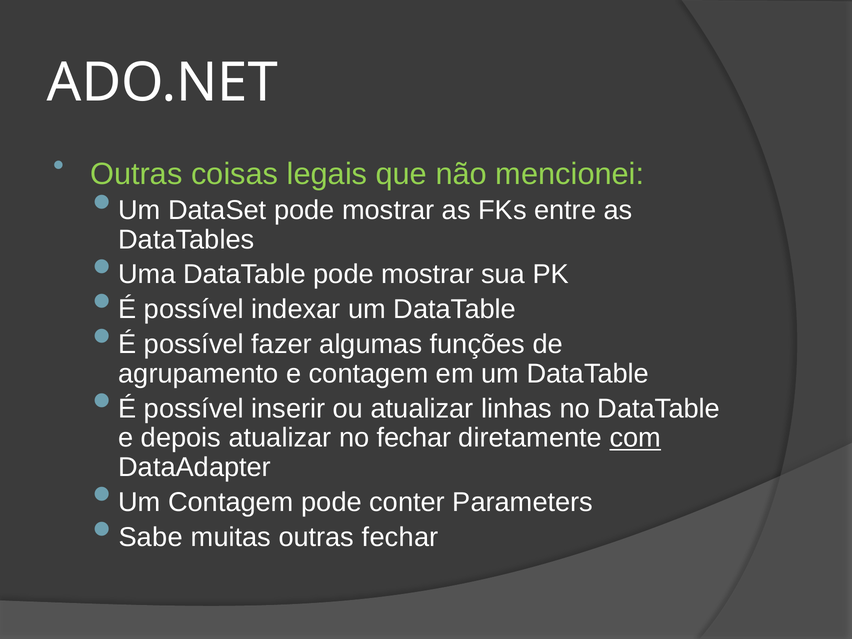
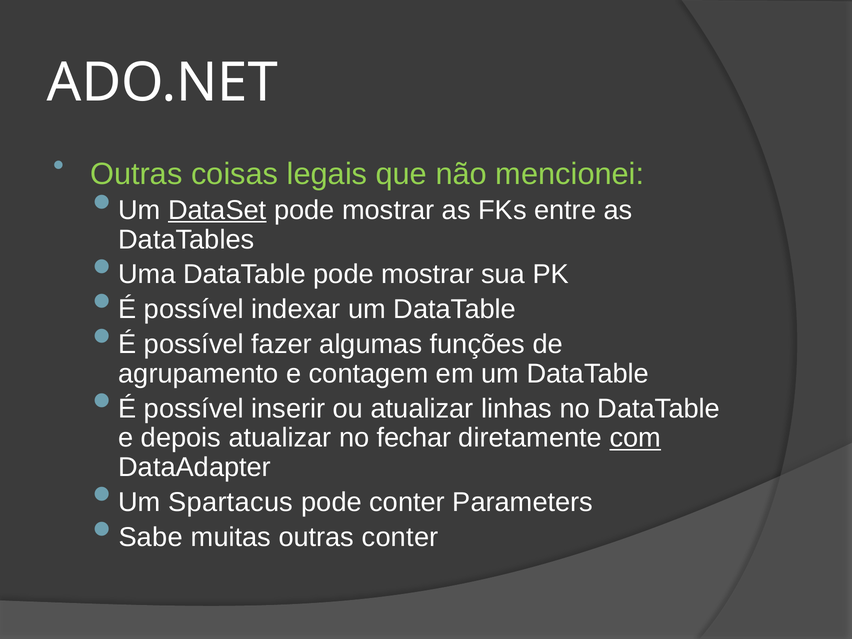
DataSet underline: none -> present
Um Contagem: Contagem -> Spartacus
outras fechar: fechar -> conter
